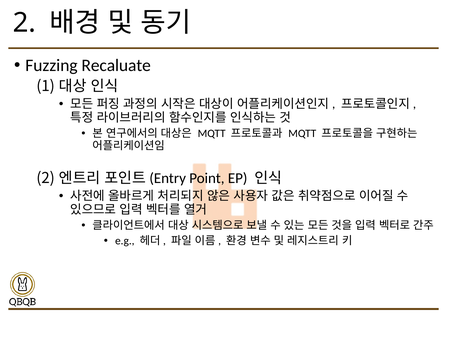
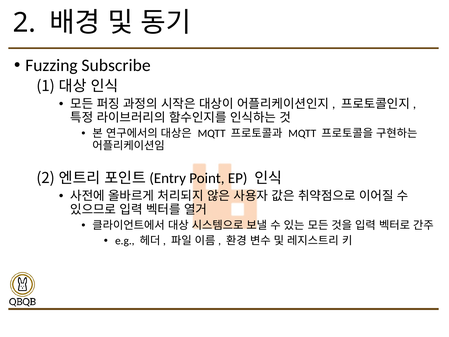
Recaluate: Recaluate -> Subscribe
